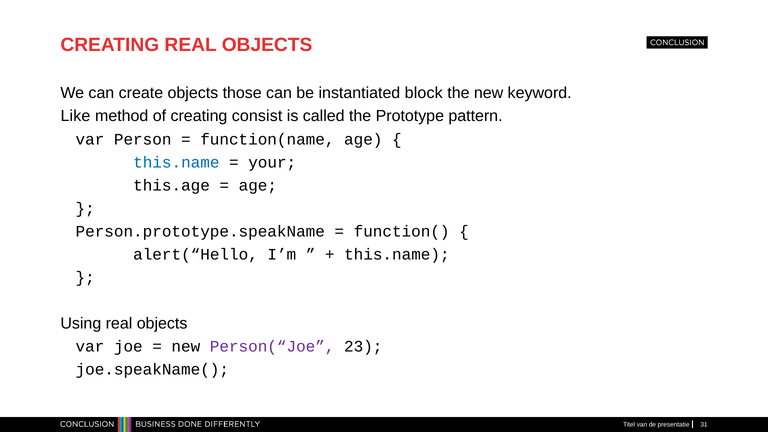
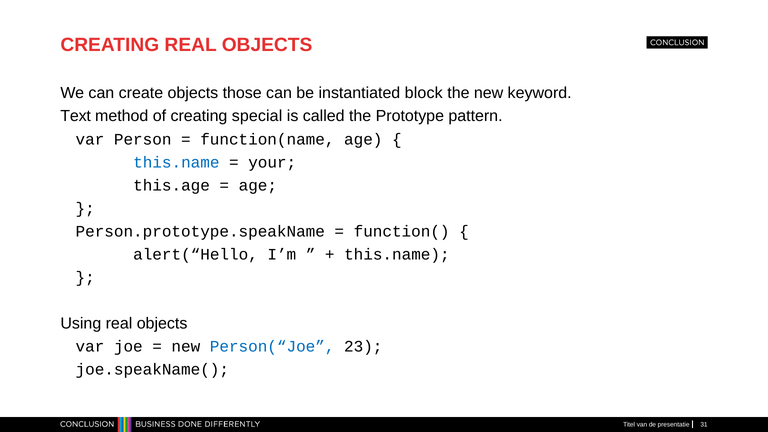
Like: Like -> Text
consist: consist -> special
Person(“Joe colour: purple -> blue
